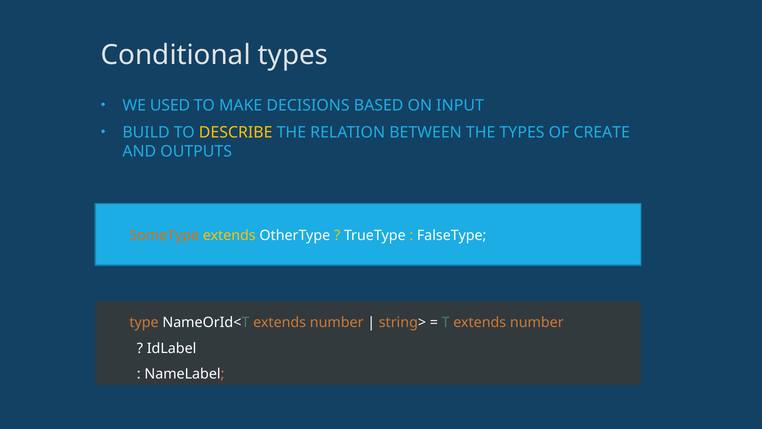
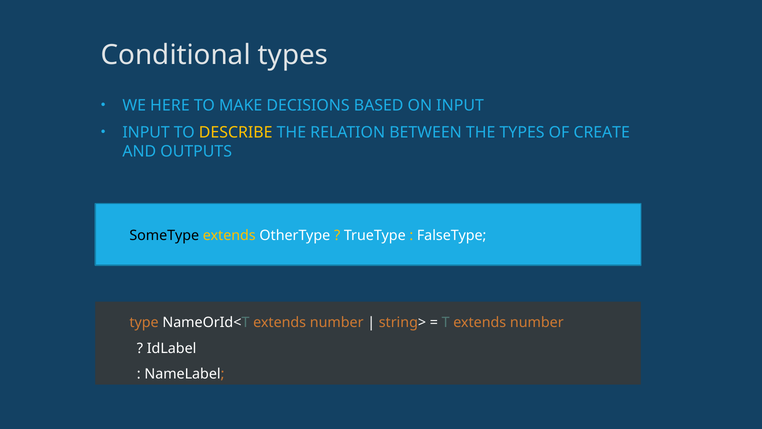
USED: USED -> HERE
BUILD at (146, 133): BUILD -> INPUT
SomeType colour: orange -> black
